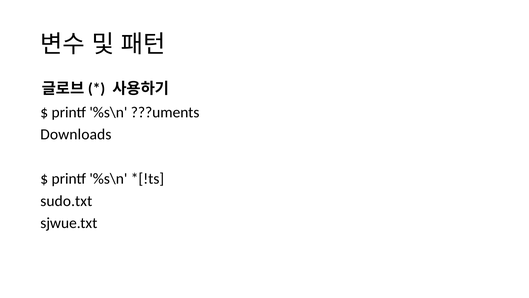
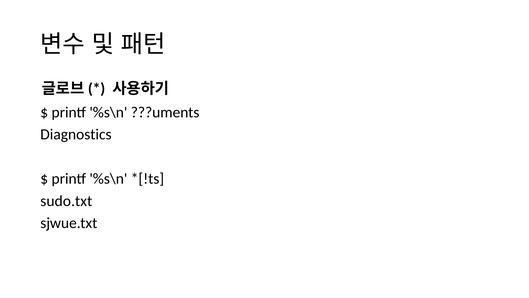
Downloads: Downloads -> Diagnostics
